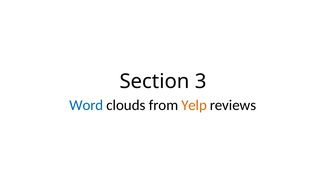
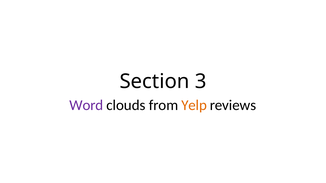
Word colour: blue -> purple
